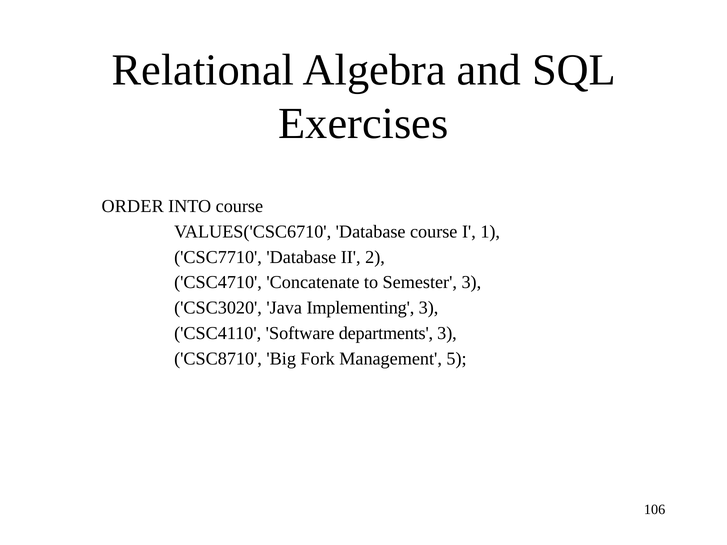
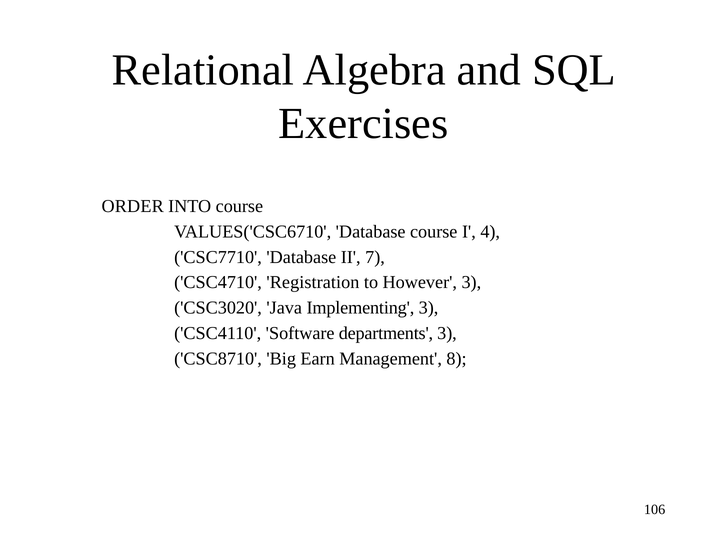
1: 1 -> 4
2: 2 -> 7
Concatenate: Concatenate -> Registration
Semester: Semester -> However
Fork: Fork -> Earn
5: 5 -> 8
